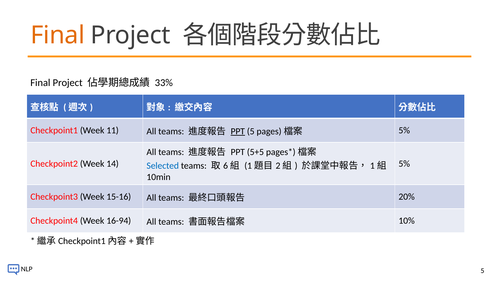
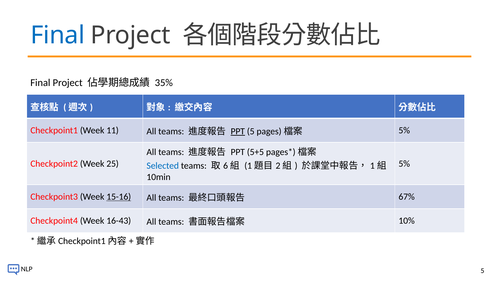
Final at (58, 35) colour: orange -> blue
33%: 33% -> 35%
14: 14 -> 25
15-16 underline: none -> present
20%: 20% -> 67%
16-94: 16-94 -> 16-43
